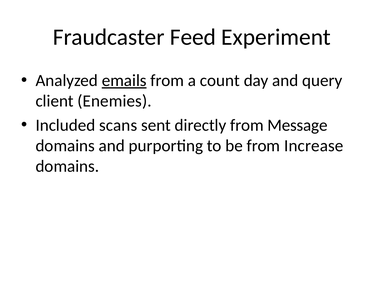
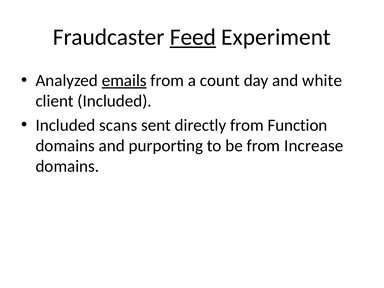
Feed underline: none -> present
query: query -> white
client Enemies: Enemies -> Included
Message: Message -> Function
